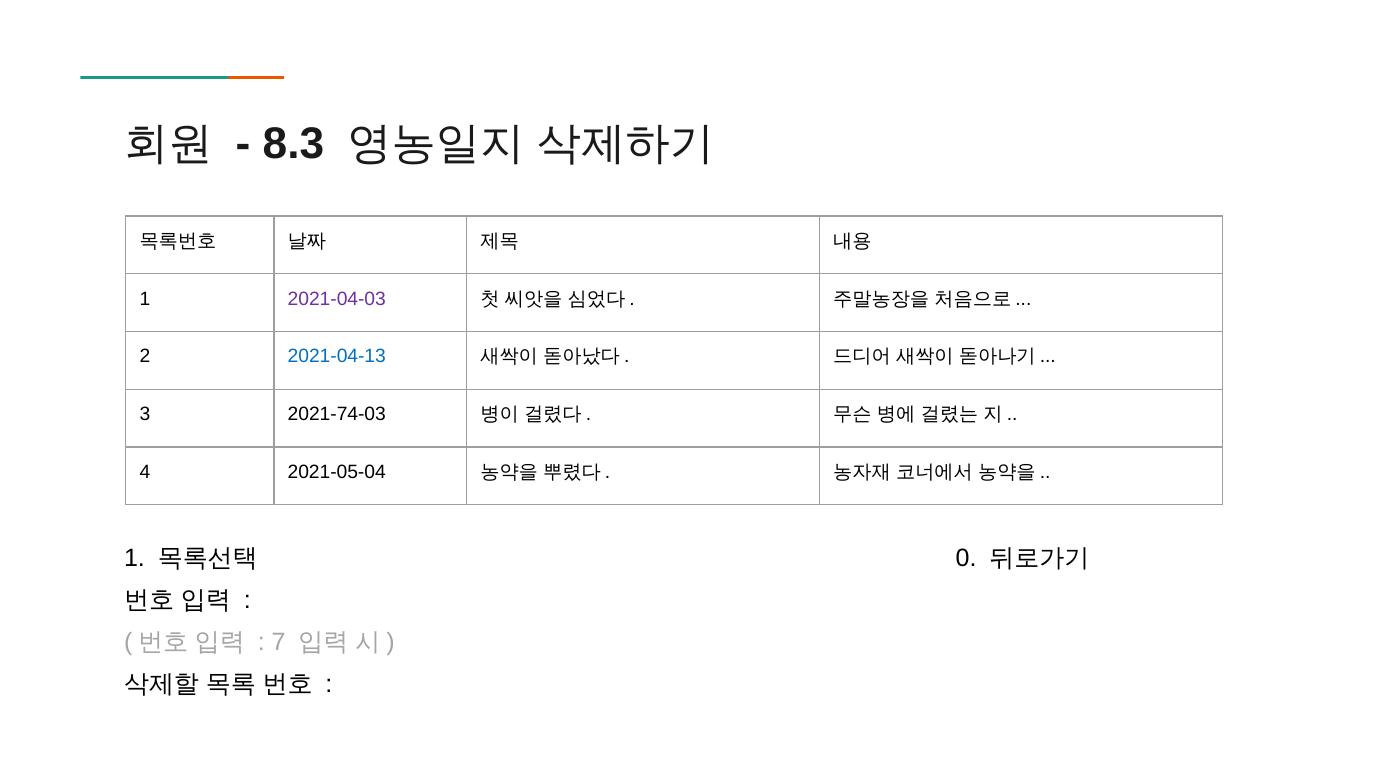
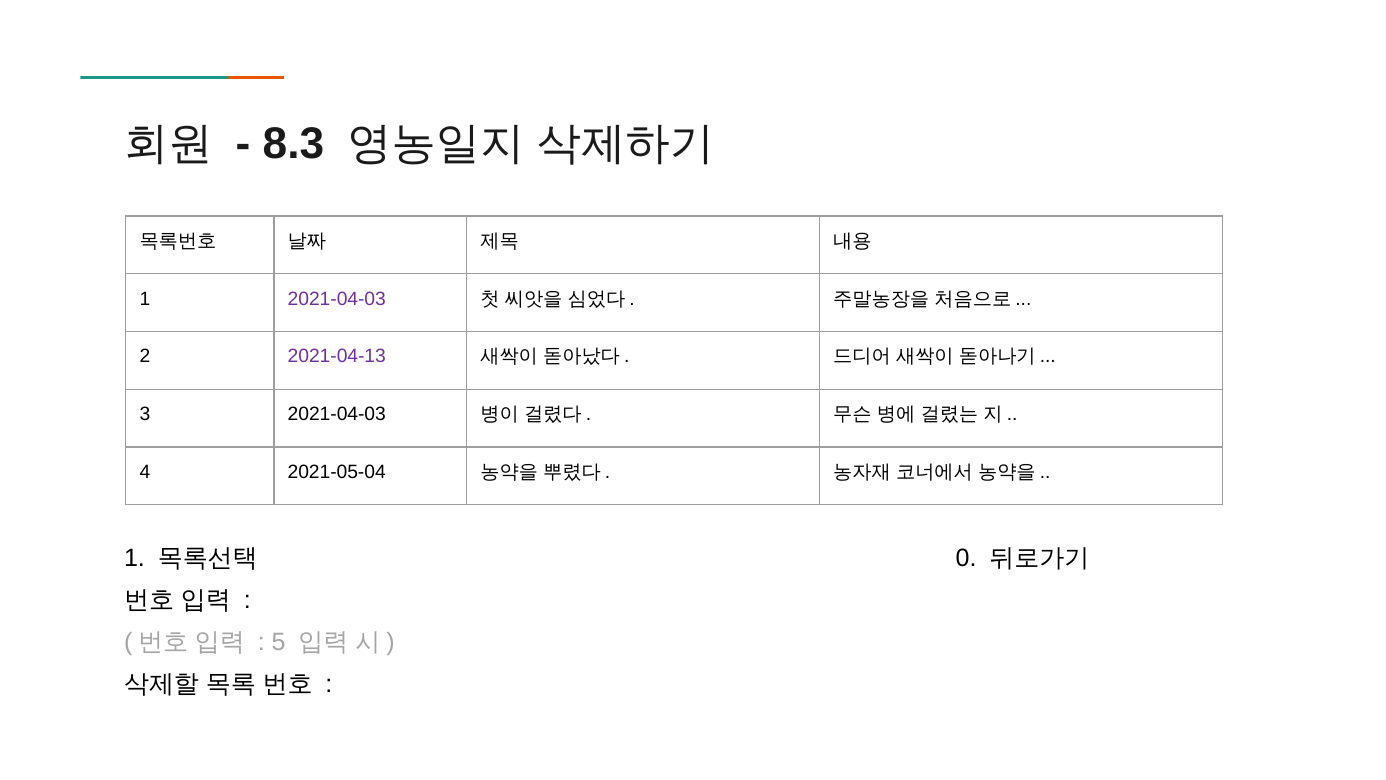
2021-04-13 colour: blue -> purple
3 2021-74-03: 2021-74-03 -> 2021-04-03
7: 7 -> 5
